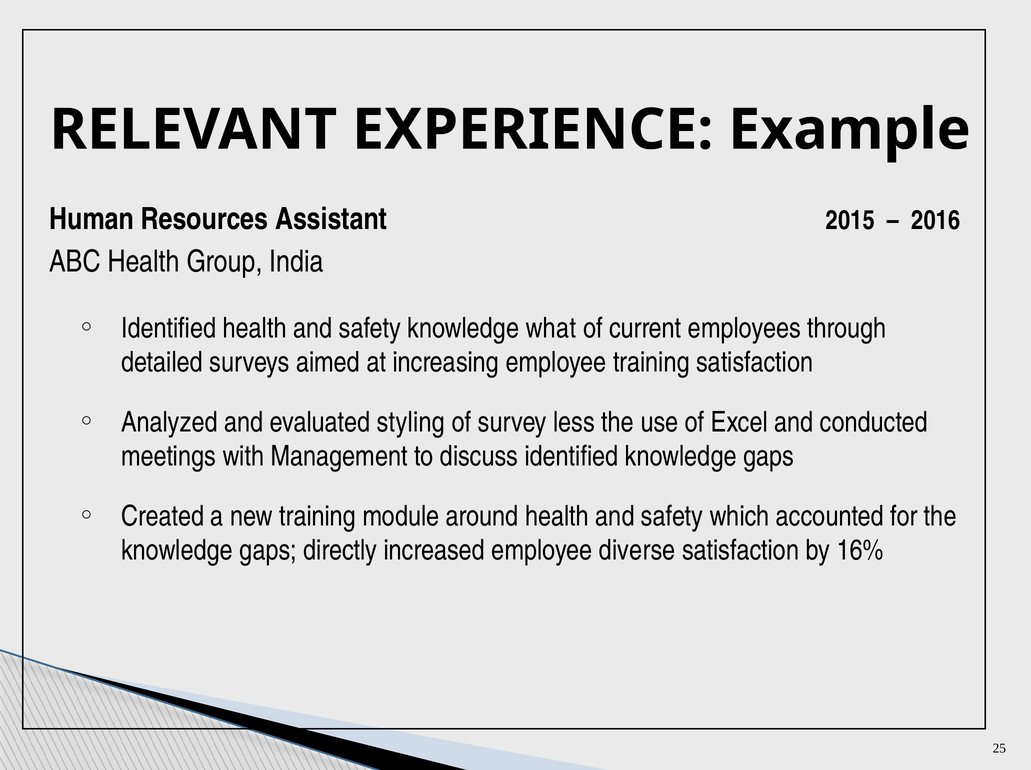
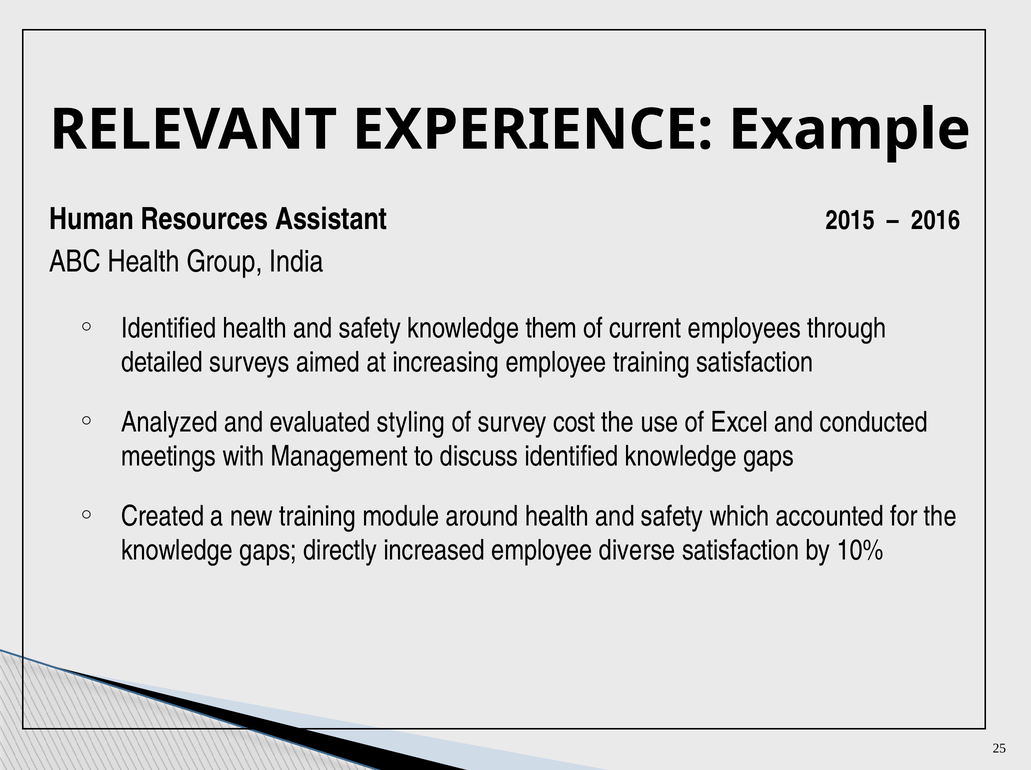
what: what -> them
less: less -> cost
16%: 16% -> 10%
